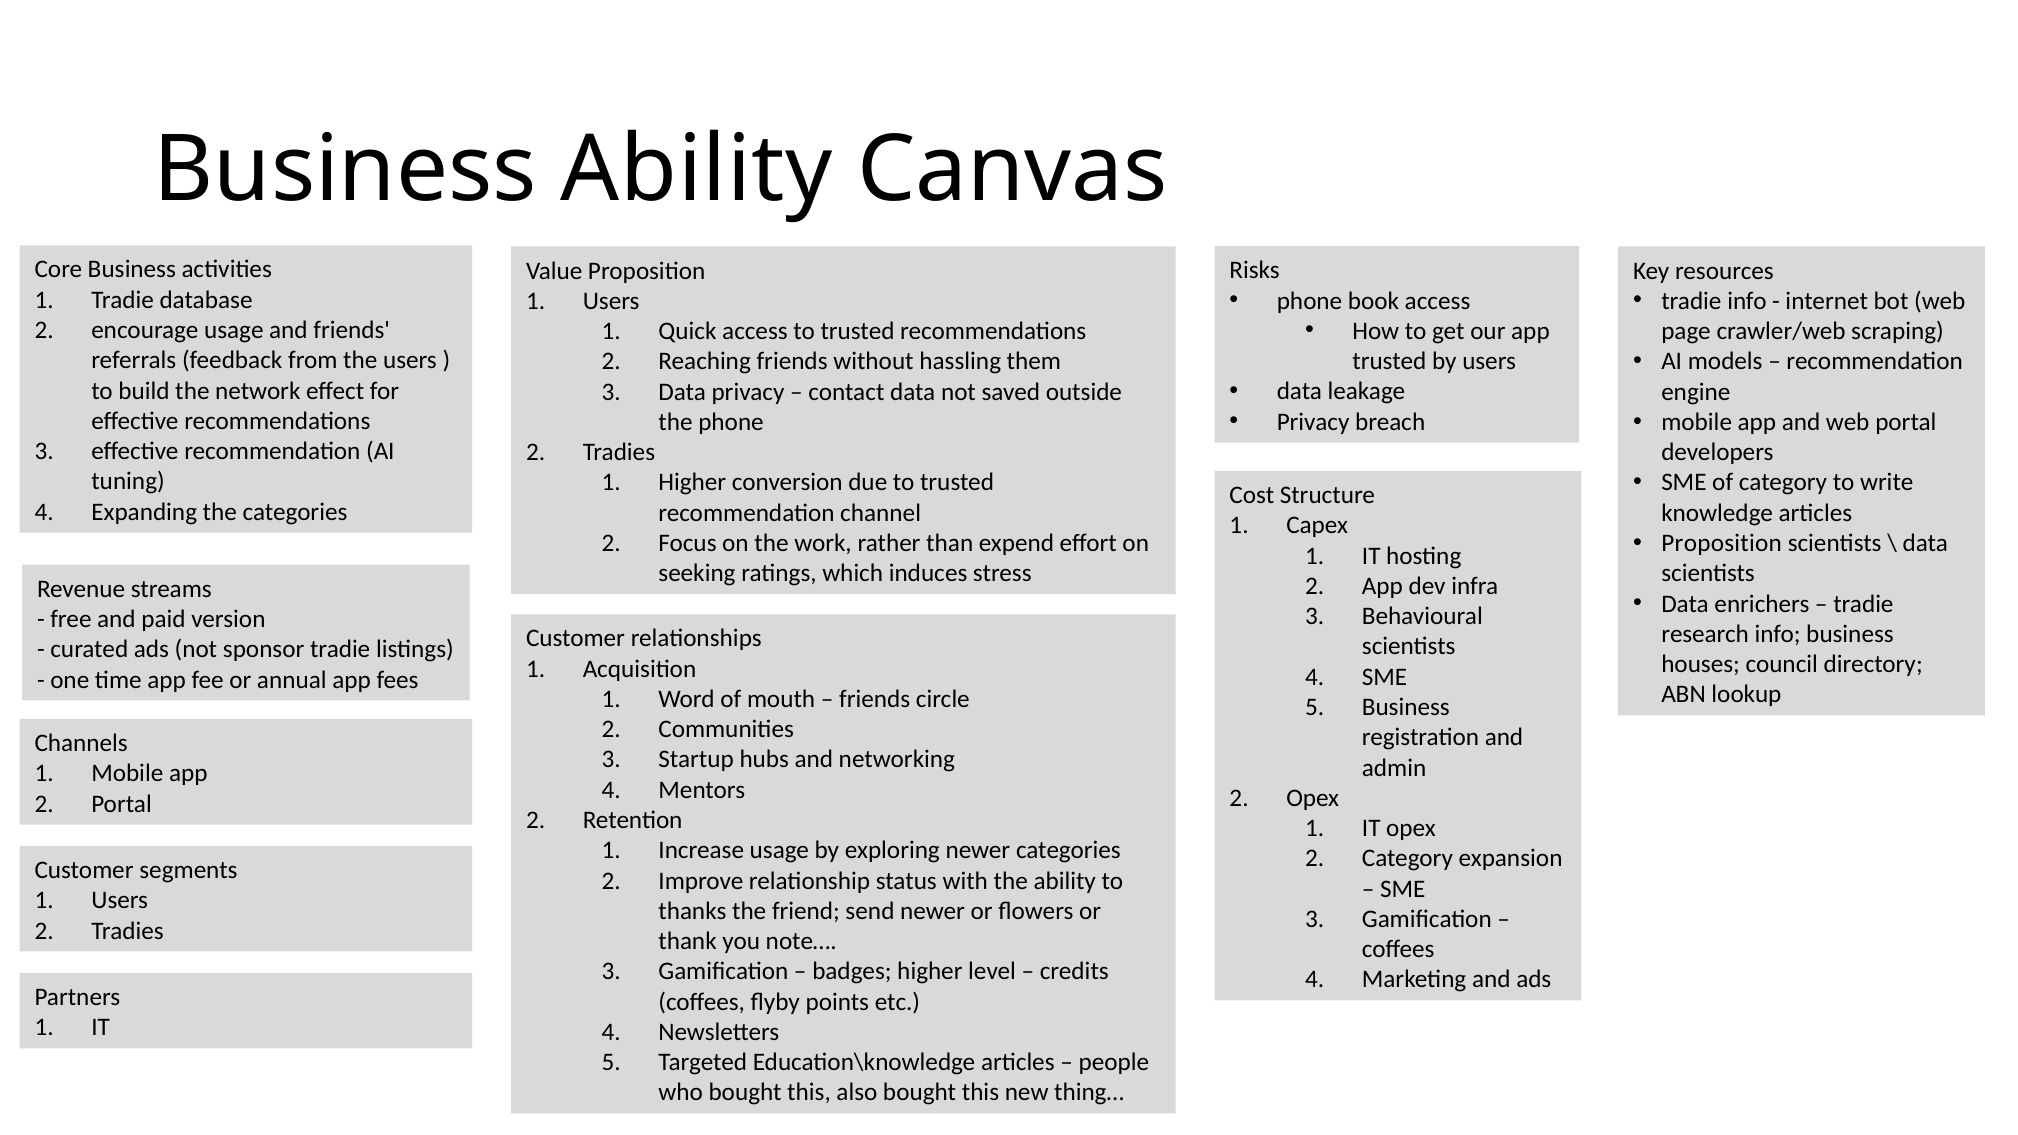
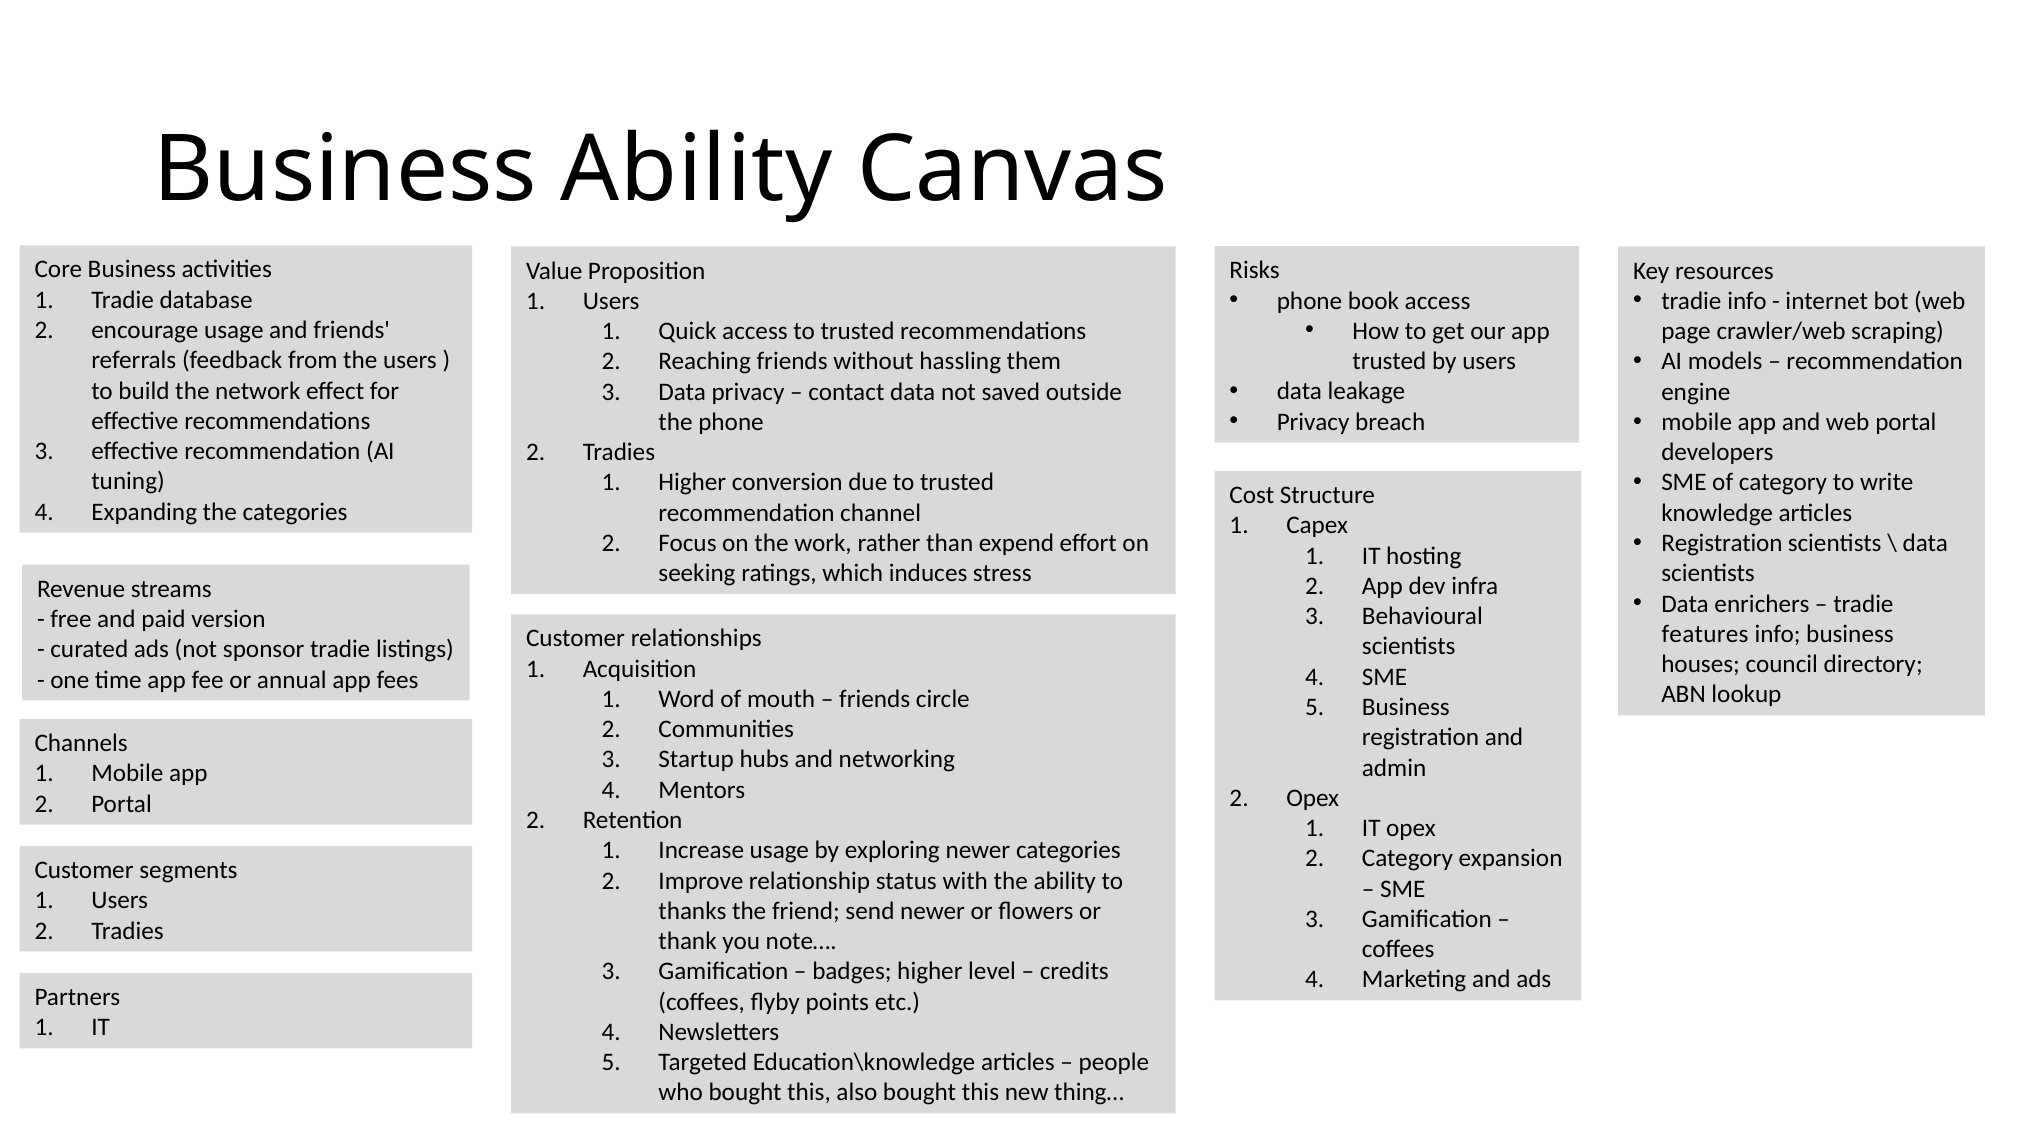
Proposition at (1722, 543): Proposition -> Registration
research: research -> features
